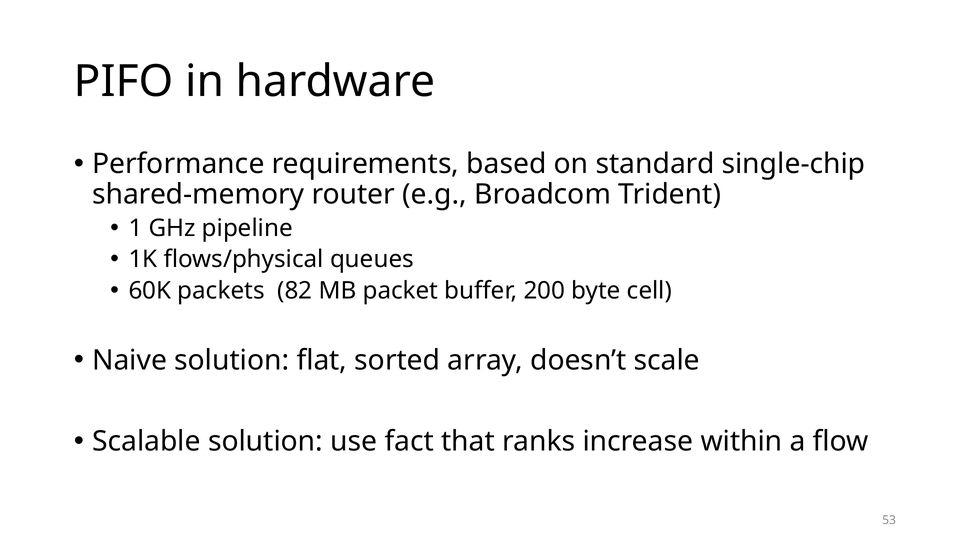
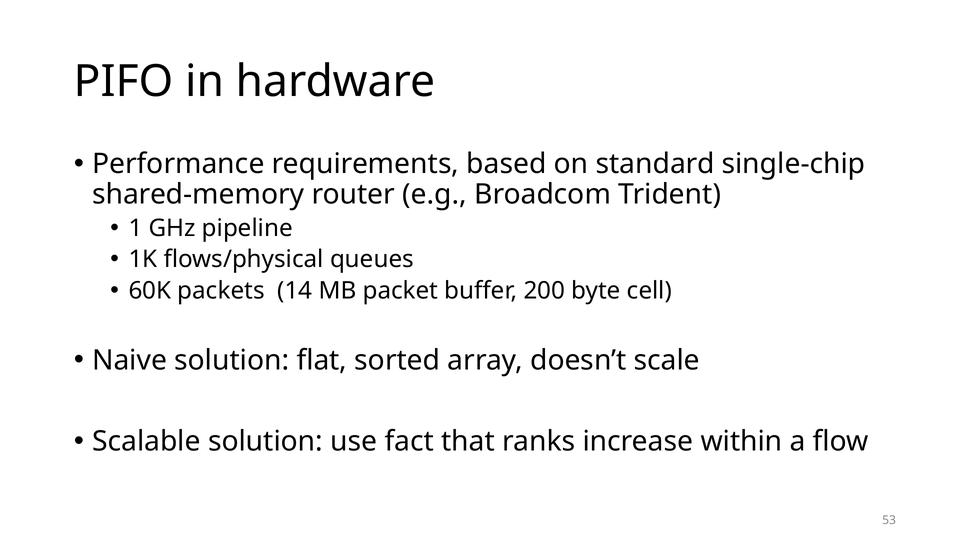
82: 82 -> 14
